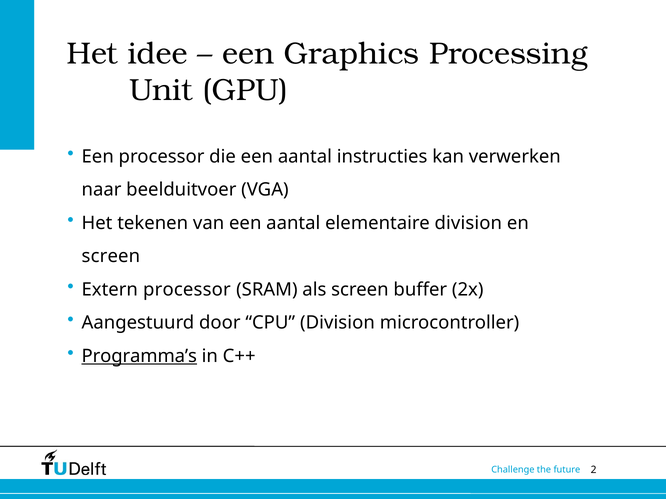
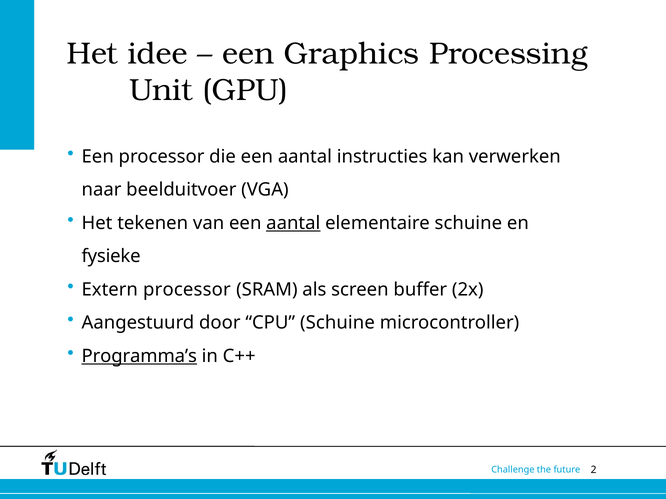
aantal at (293, 223) underline: none -> present
elementaire division: division -> schuine
screen at (111, 257): screen -> fysieke
CPU Division: Division -> Schuine
